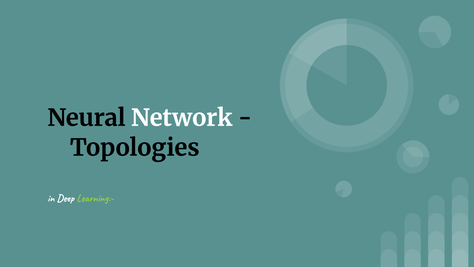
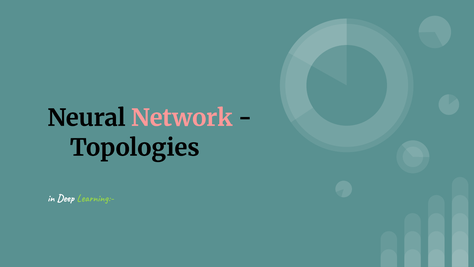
Network colour: white -> pink
